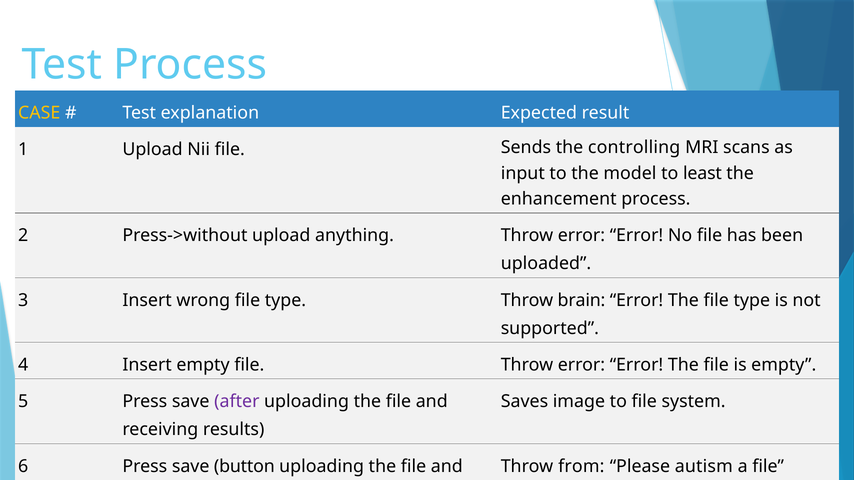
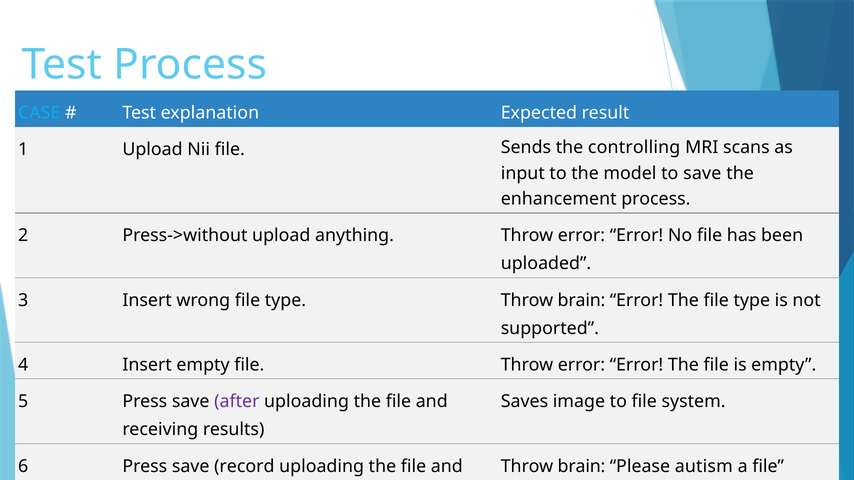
CASE colour: yellow -> light blue
to least: least -> save
save button: button -> record
from at (581, 467): from -> brain
